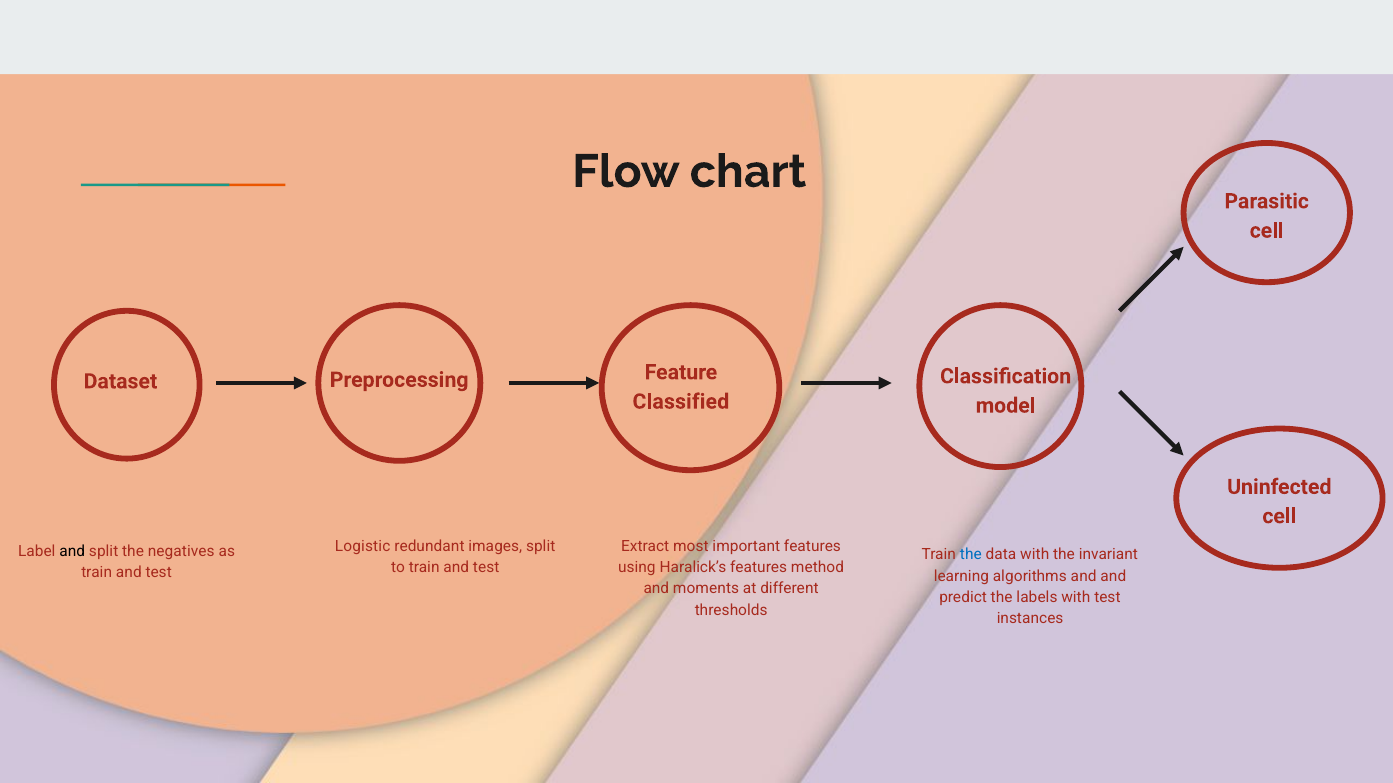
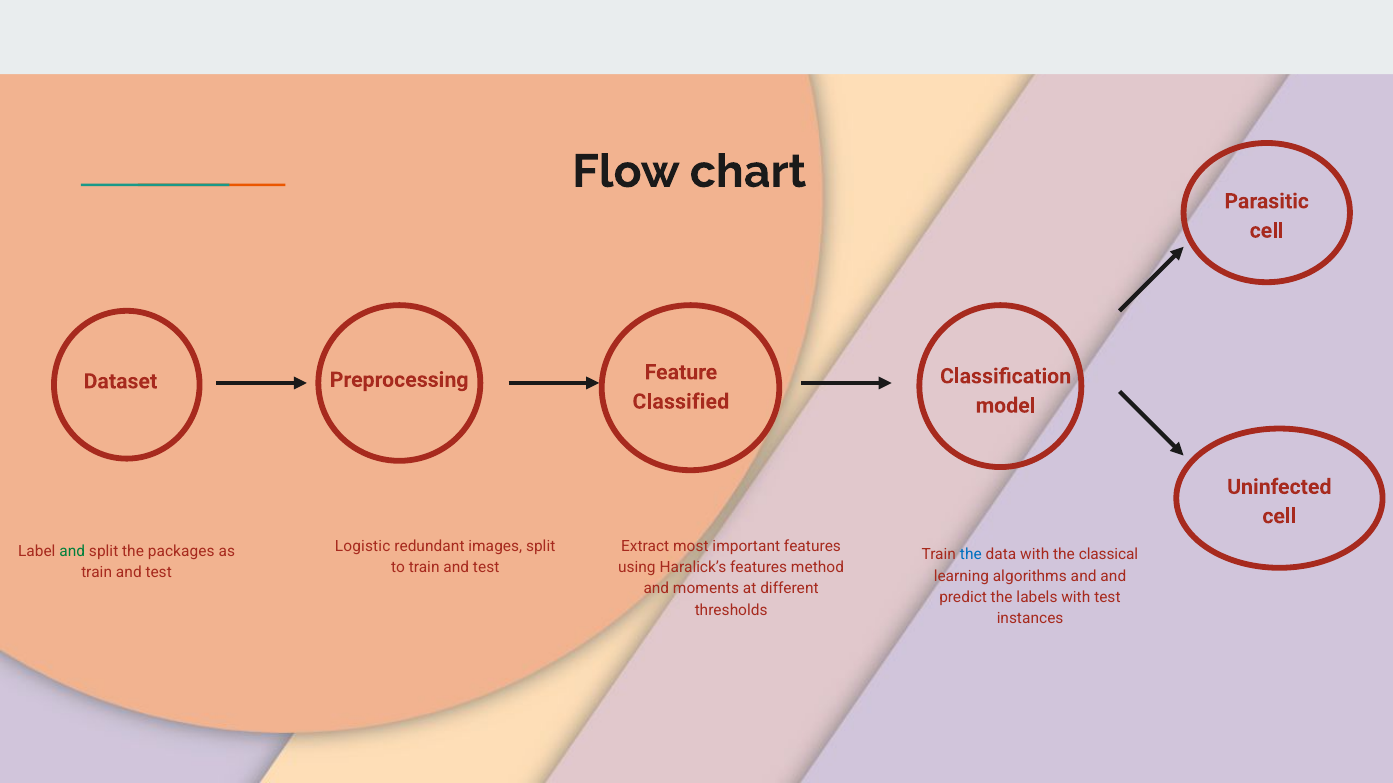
and at (72, 552) colour: black -> green
negatives: negatives -> packages
invariant: invariant -> classical
